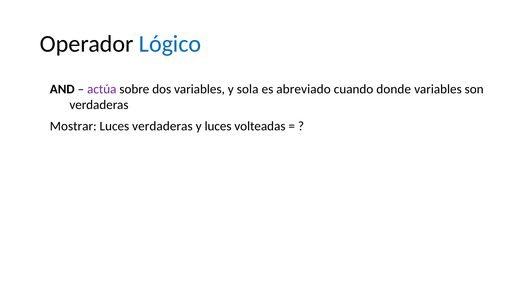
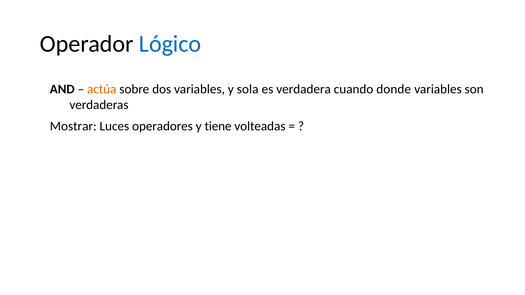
actúa colour: purple -> orange
abreviado: abreviado -> verdadera
Luces verdaderas: verdaderas -> operadores
y luces: luces -> tiene
